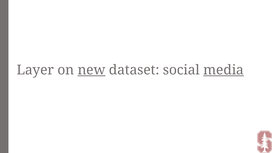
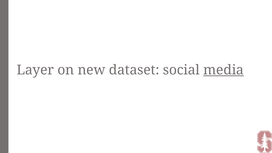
new underline: present -> none
